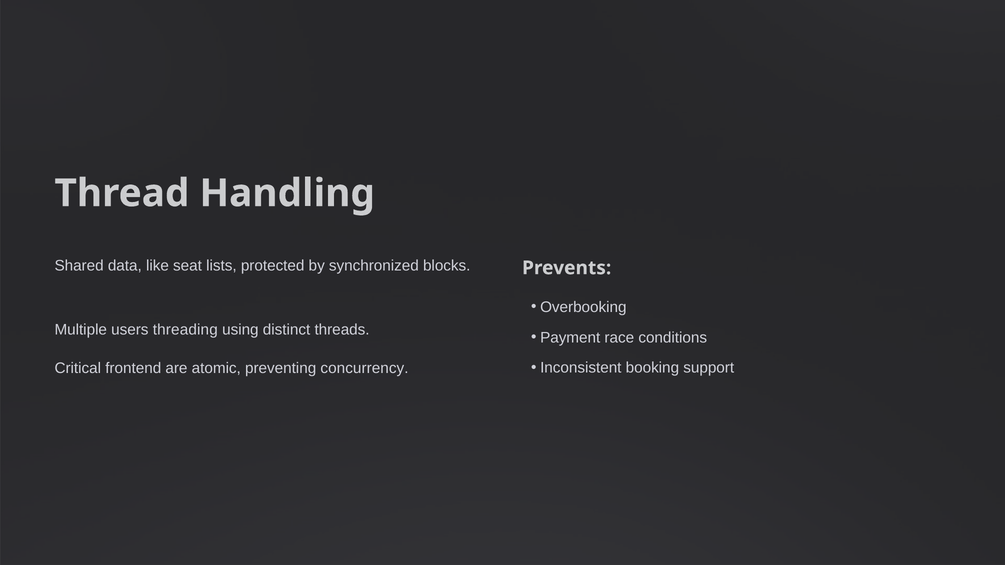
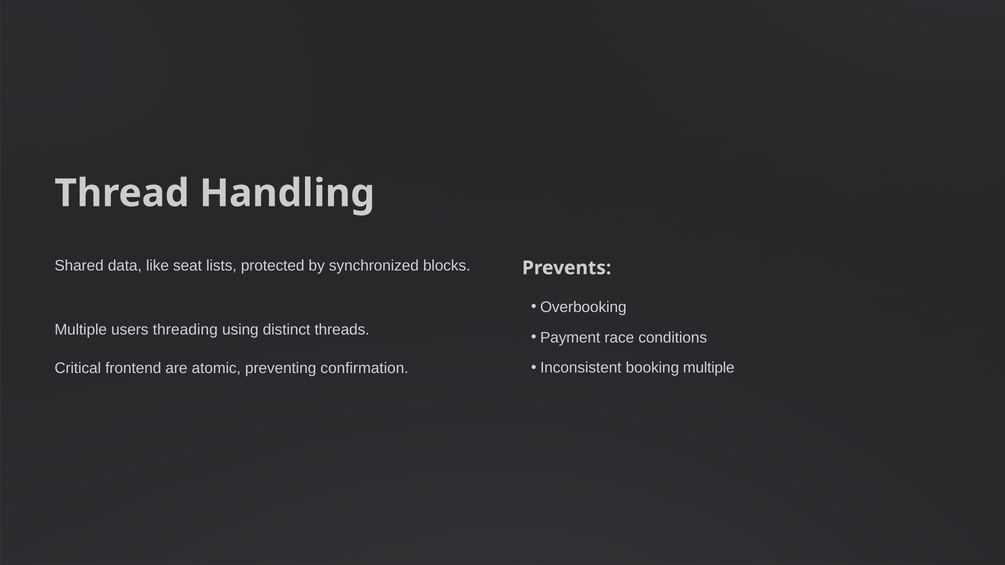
booking support: support -> multiple
concurrency: concurrency -> confirmation
